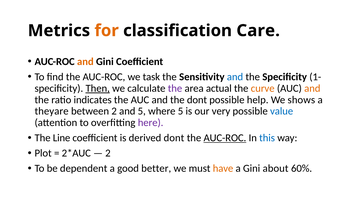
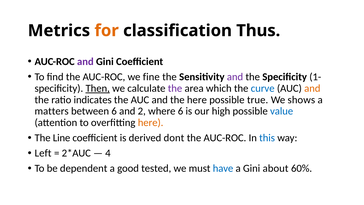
Care: Care -> Thus
and at (85, 62) colour: orange -> purple
task: task -> fine
and at (235, 77) colour: blue -> purple
actual: actual -> which
curve colour: orange -> blue
the dont: dont -> here
help: help -> true
theyare: theyare -> matters
between 2: 2 -> 6
and 5: 5 -> 2
where 5: 5 -> 6
very: very -> high
here at (151, 123) colour: purple -> orange
AUC-ROC at (225, 138) underline: present -> none
Plot: Plot -> Left
2 at (108, 153): 2 -> 4
better: better -> tested
have colour: orange -> blue
